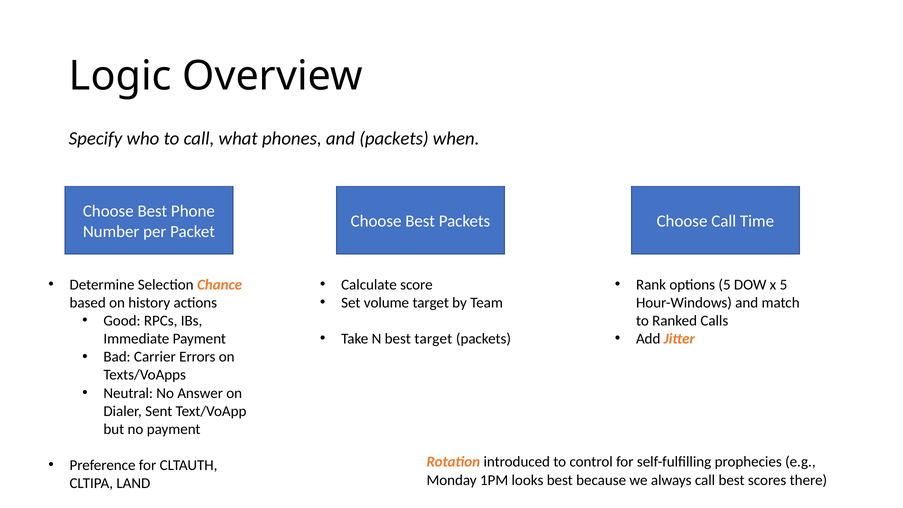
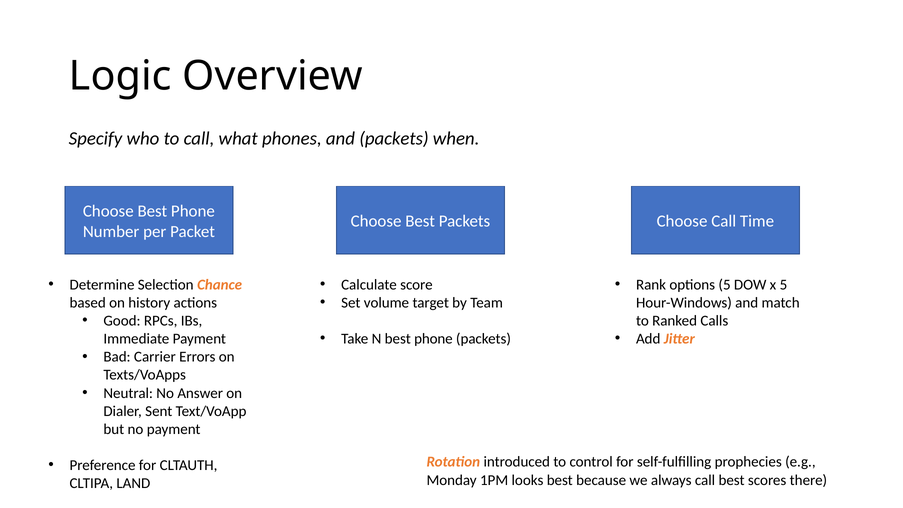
N best target: target -> phone
